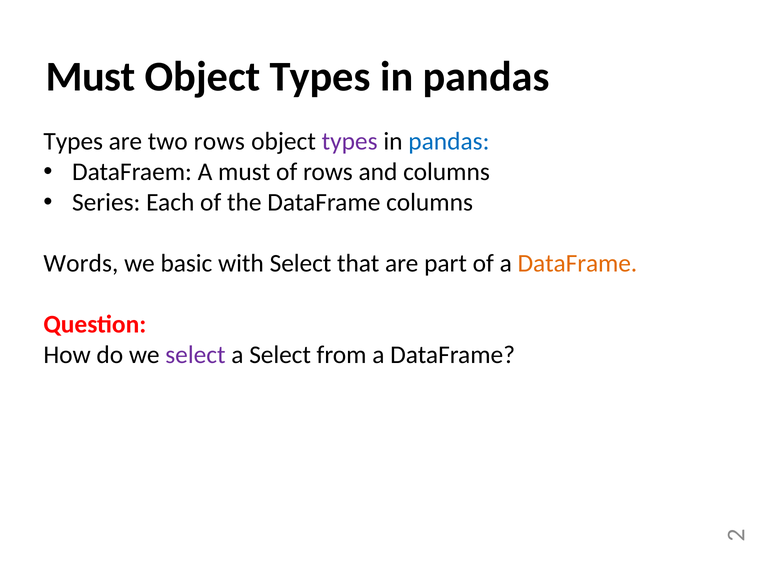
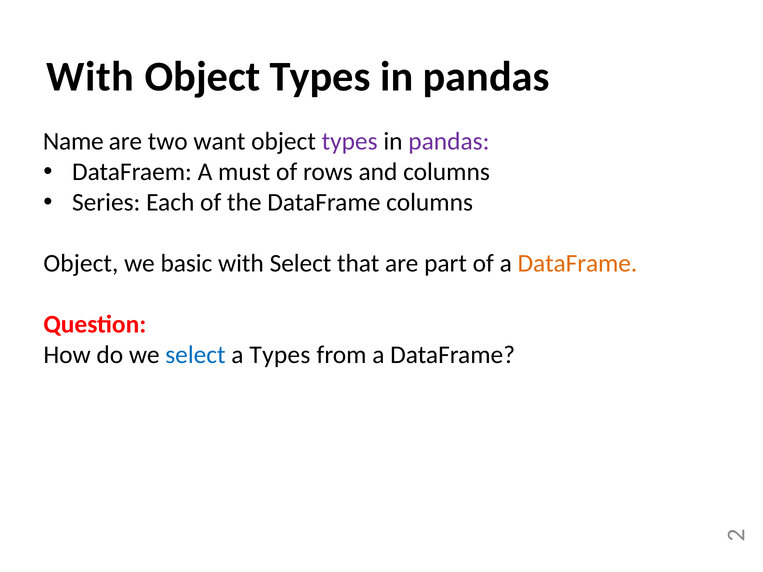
Must at (91, 77): Must -> With
Types at (73, 142): Types -> Name
two rows: rows -> want
pandas at (449, 142) colour: blue -> purple
Words at (81, 264): Words -> Object
select at (195, 355) colour: purple -> blue
a Select: Select -> Types
